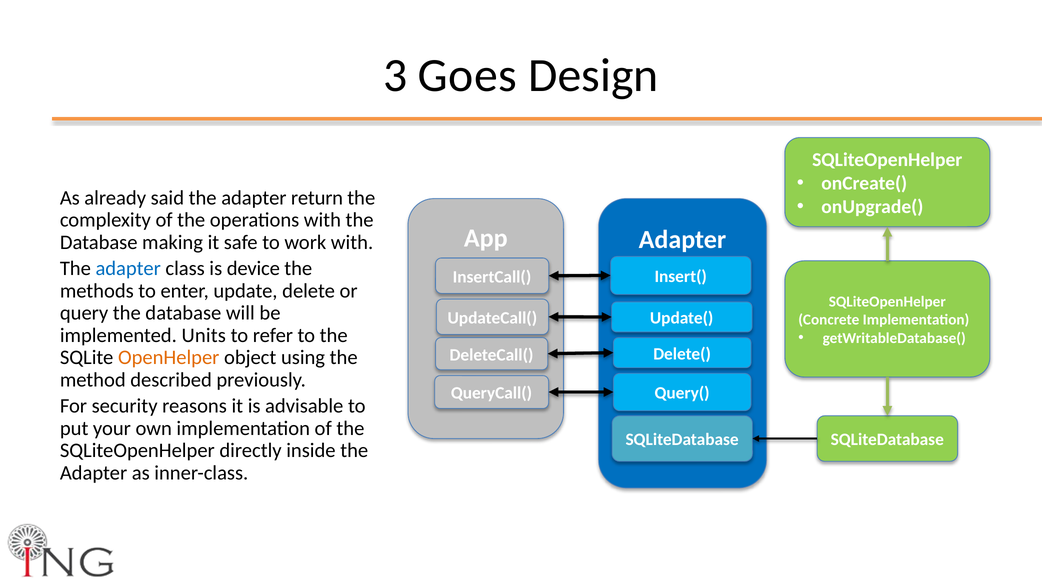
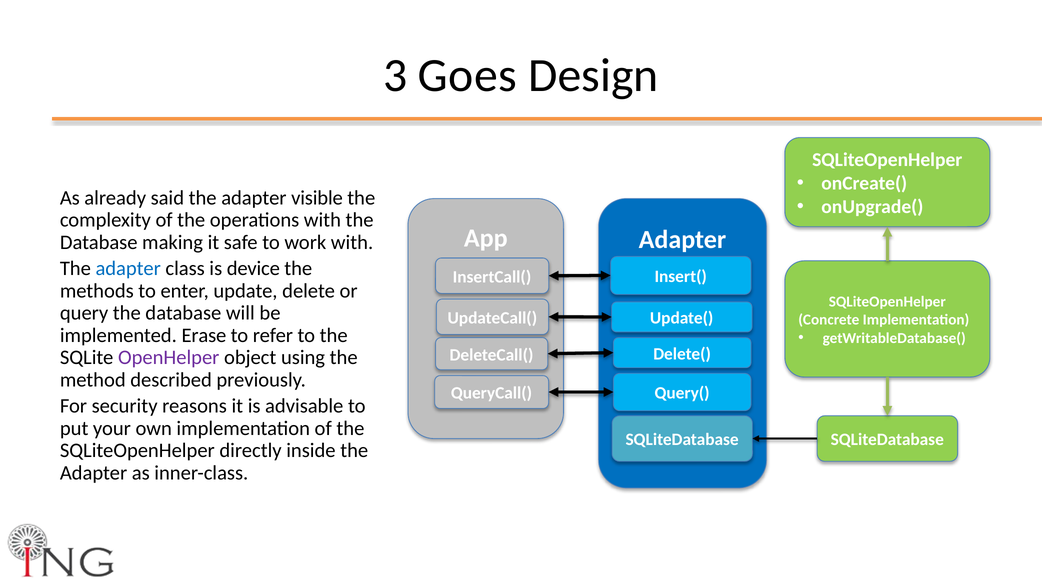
return: return -> visible
Units: Units -> Erase
OpenHelper colour: orange -> purple
